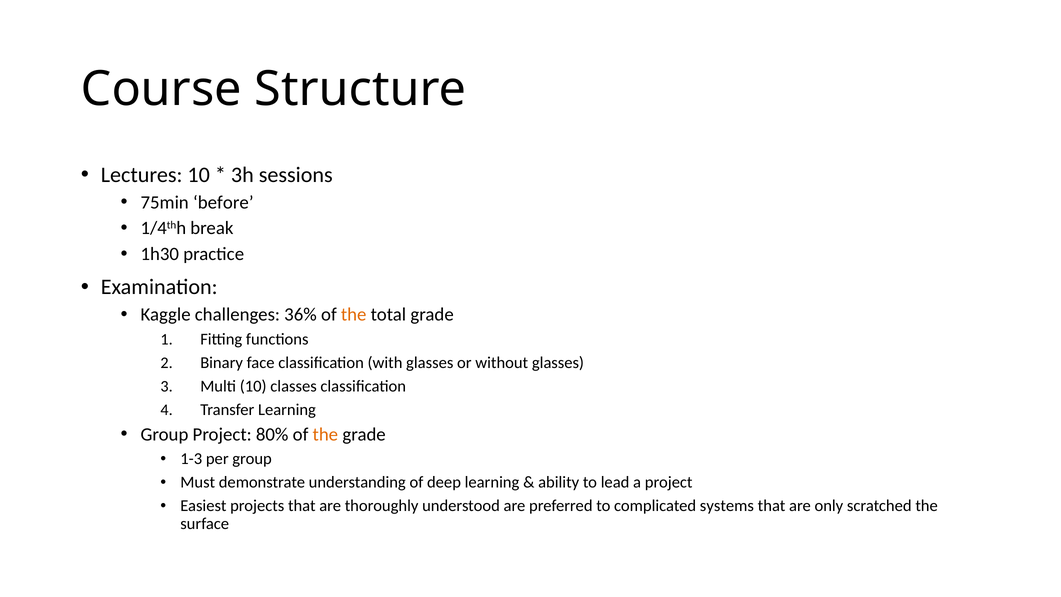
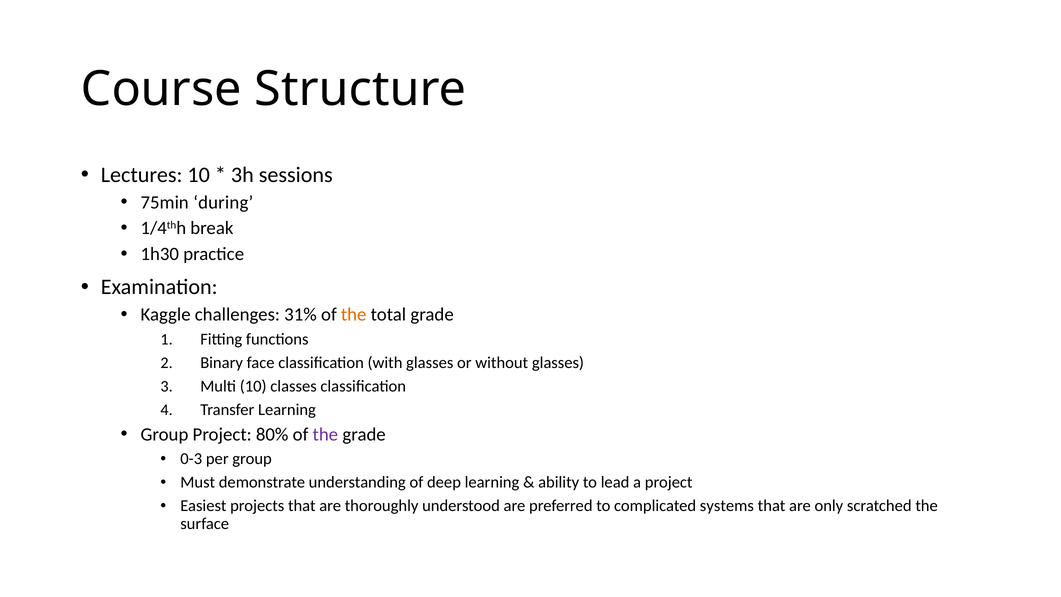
before: before -> during
36%: 36% -> 31%
the at (325, 434) colour: orange -> purple
1-3: 1-3 -> 0-3
